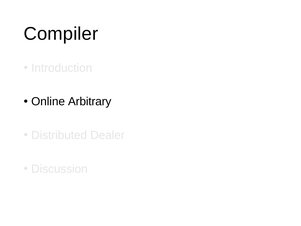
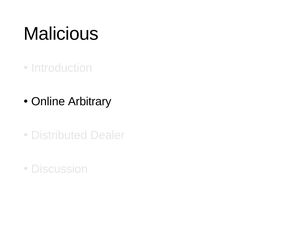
Compiler: Compiler -> Malicious
